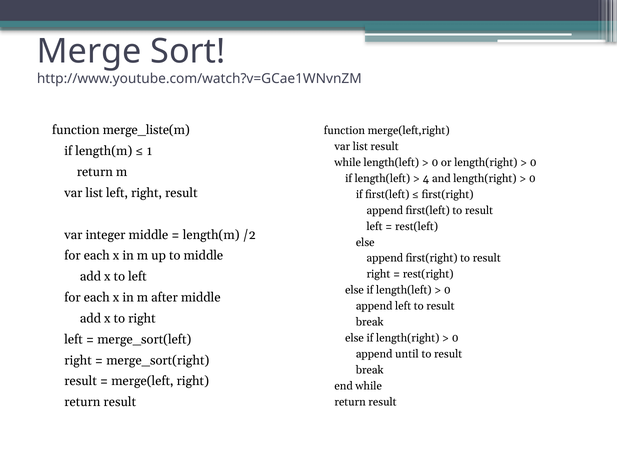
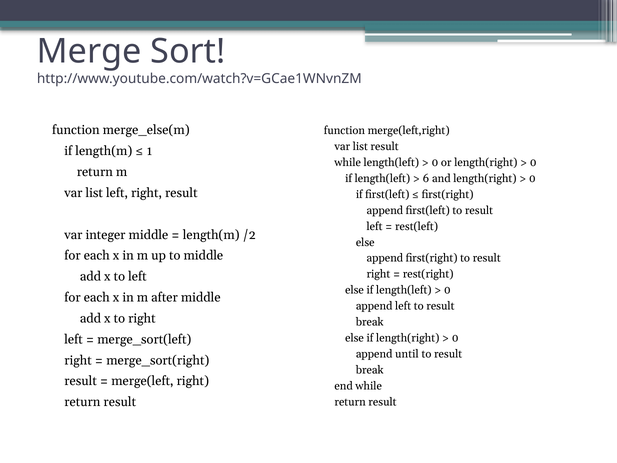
merge_liste(m: merge_liste(m -> merge_else(m
4: 4 -> 6
